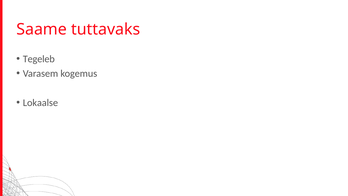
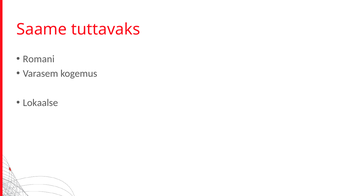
Tegeleb: Tegeleb -> Romani
